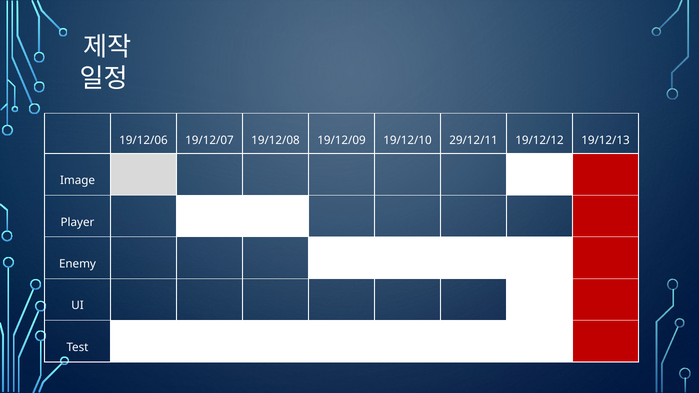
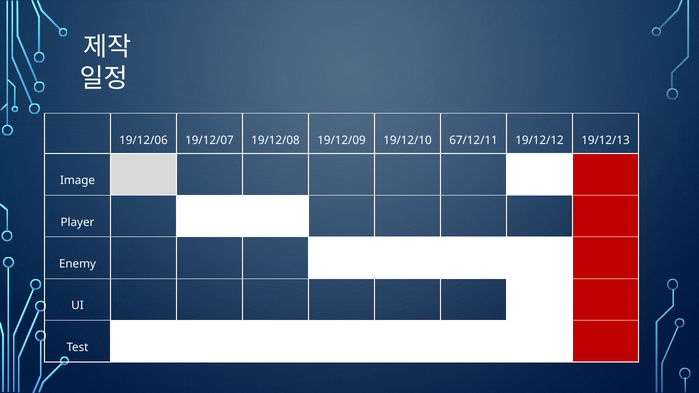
29/12/11: 29/12/11 -> 67/12/11
